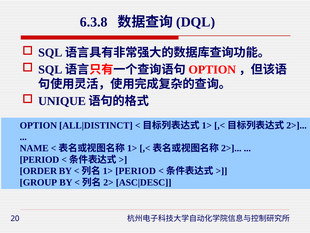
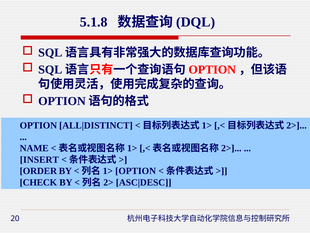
6.3.8: 6.3.8 -> 5.1.8
UNIQUE at (62, 101): UNIQUE -> OPTION
PERIOD at (39, 159): PERIOD -> INSERT
PERIOD at (136, 171): PERIOD -> OPTION
GROUP: GROUP -> CHECK
